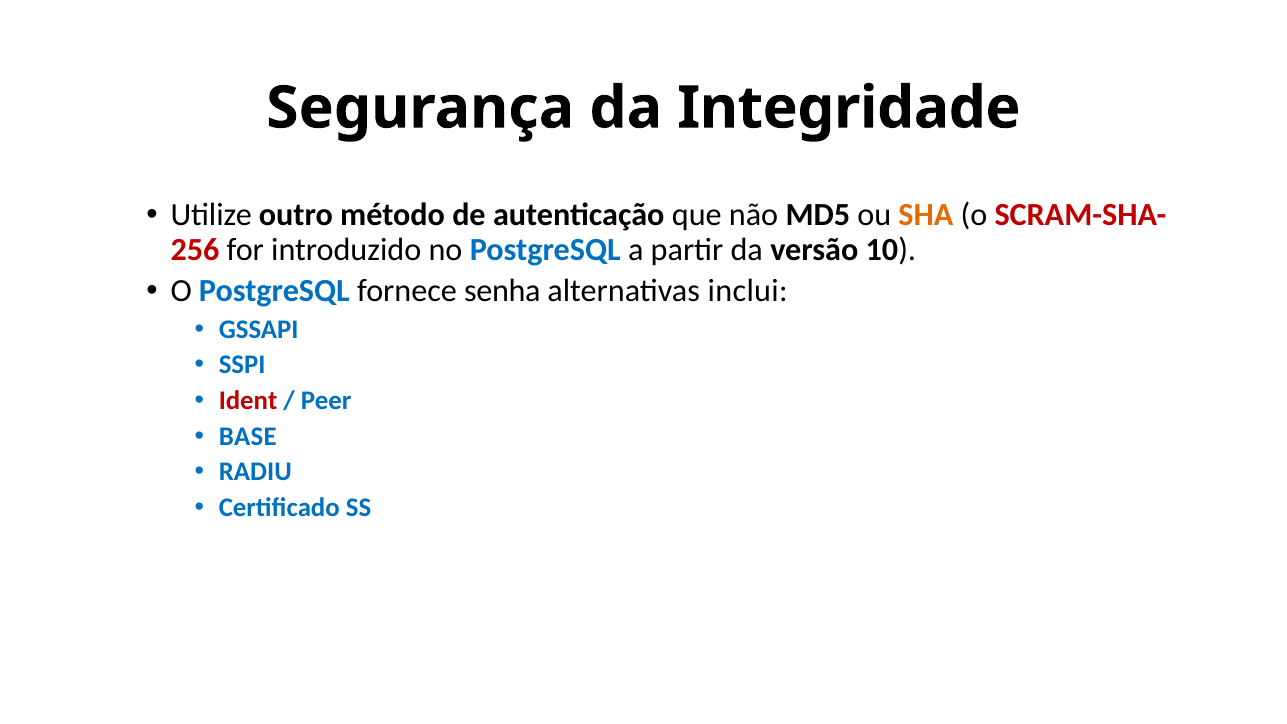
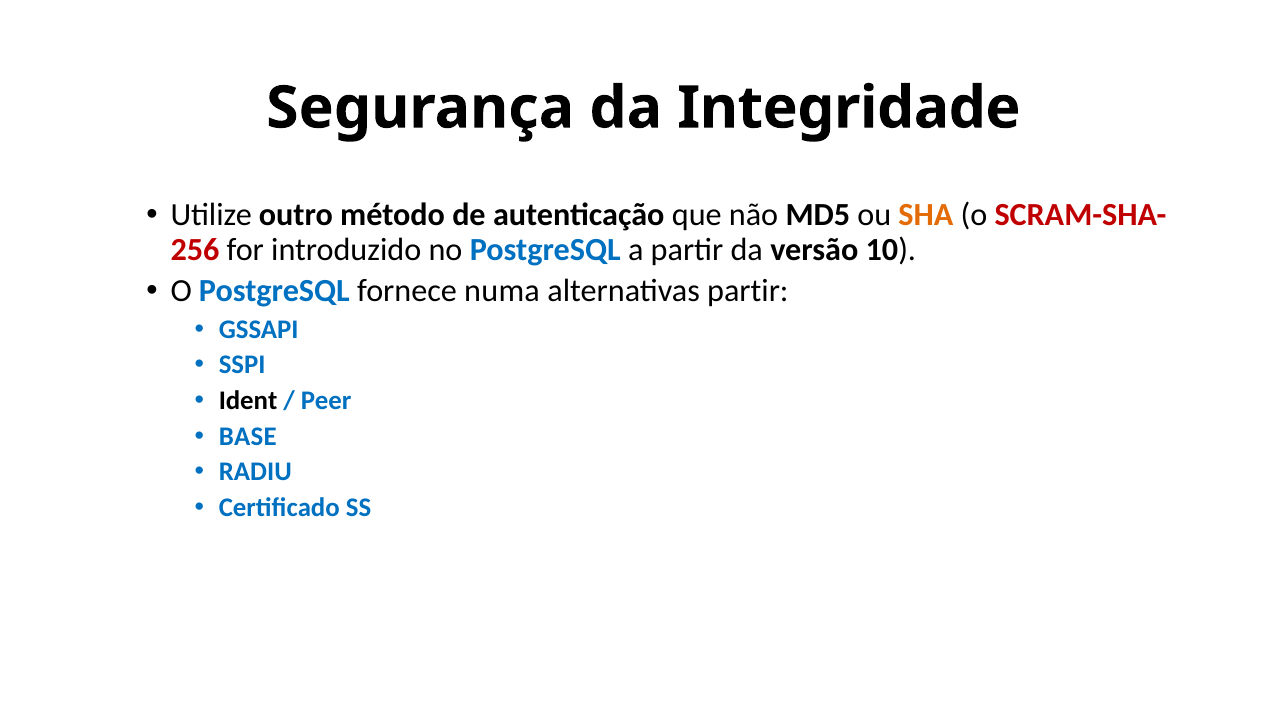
senha: senha -> numa
alternativas inclui: inclui -> partir
Ident colour: red -> black
